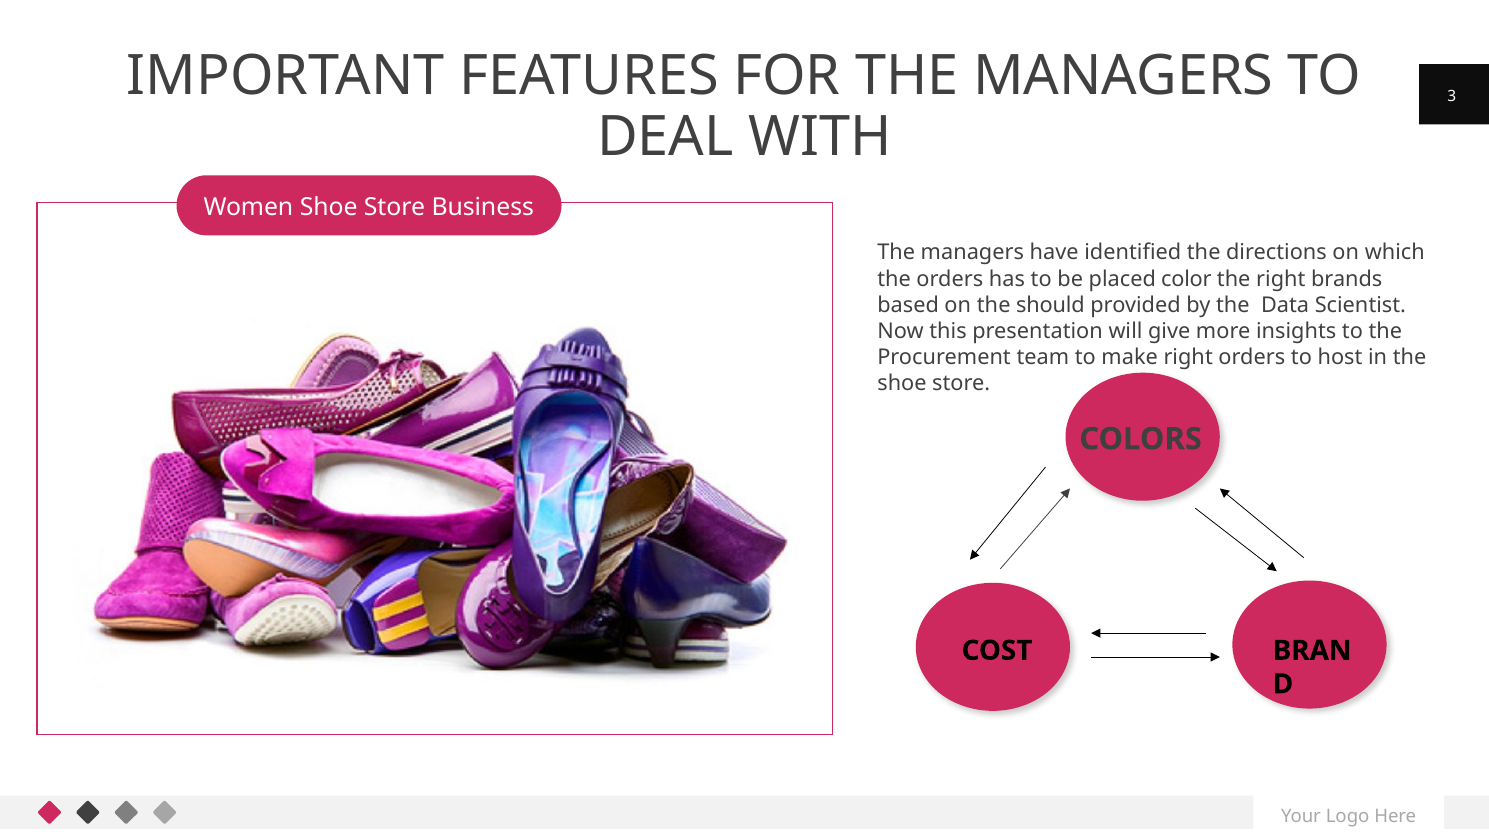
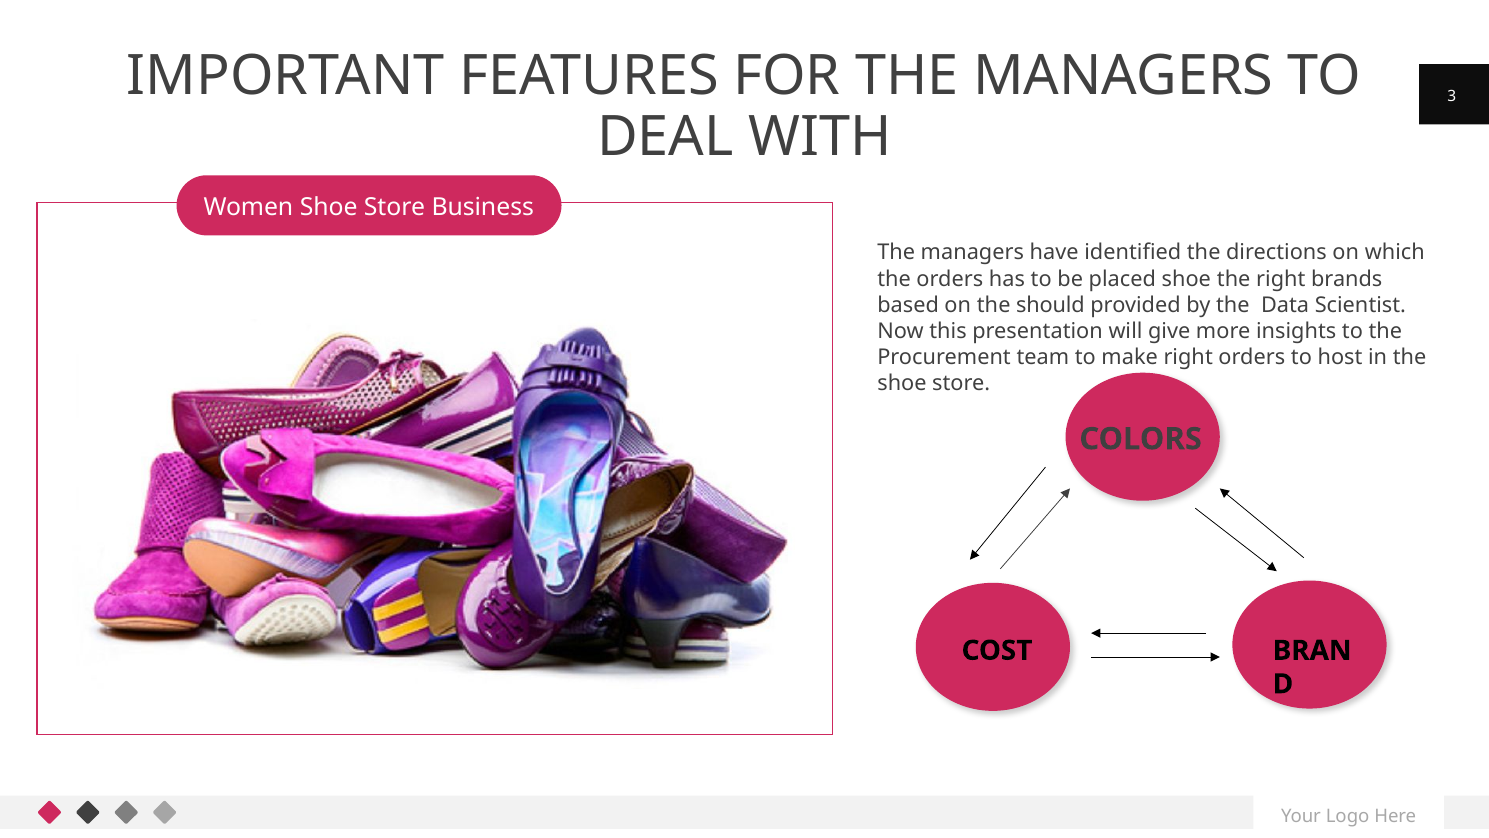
placed color: color -> shoe
